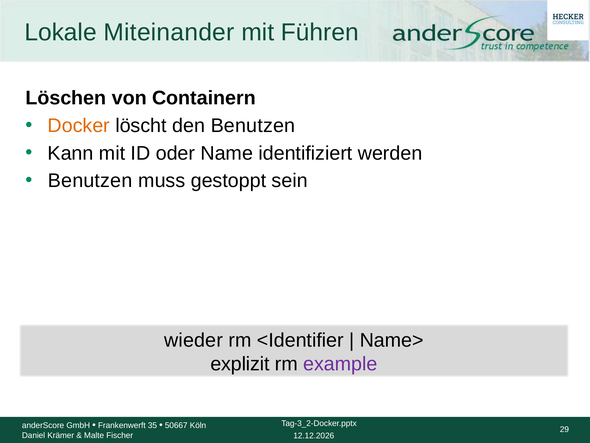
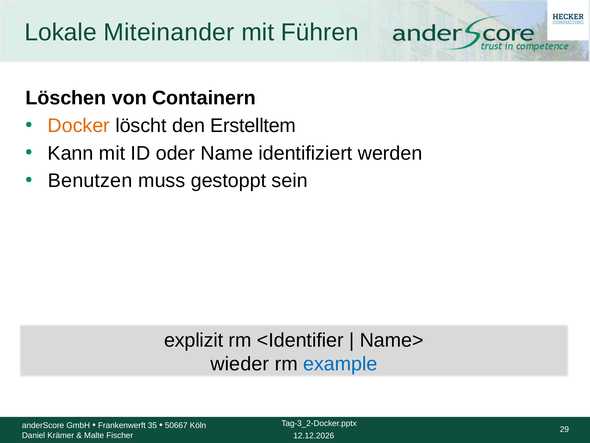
den Benutzen: Benutzen -> Erstelltem
wieder: wieder -> explizit
explizit: explizit -> wieder
example colour: purple -> blue
